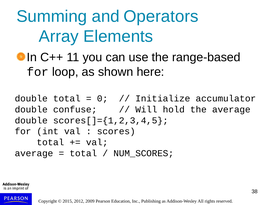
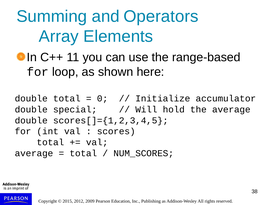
confuse: confuse -> special
